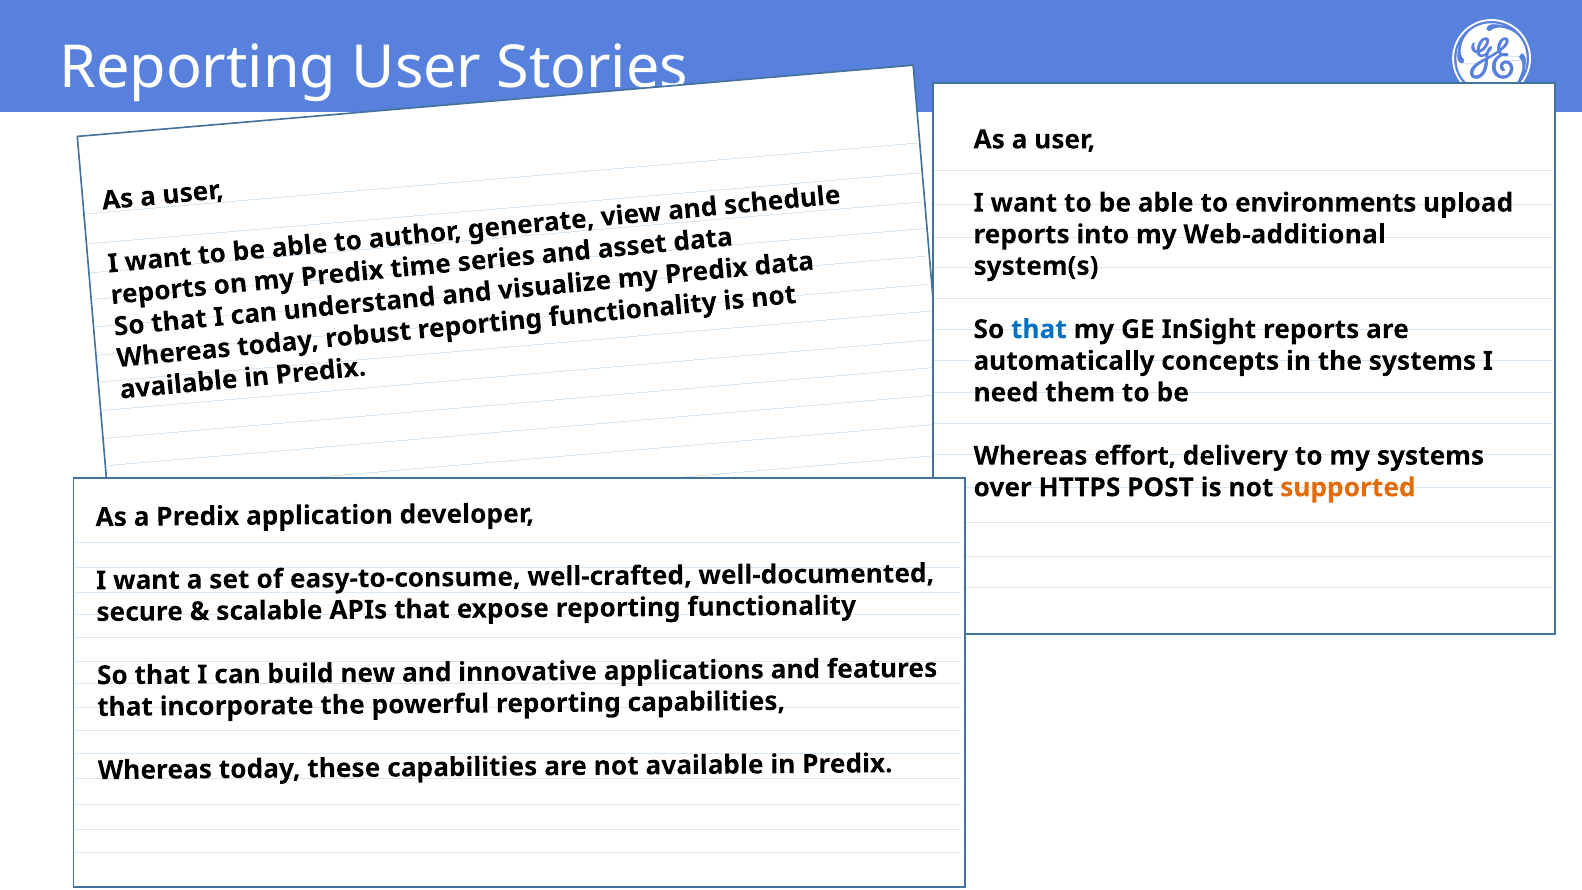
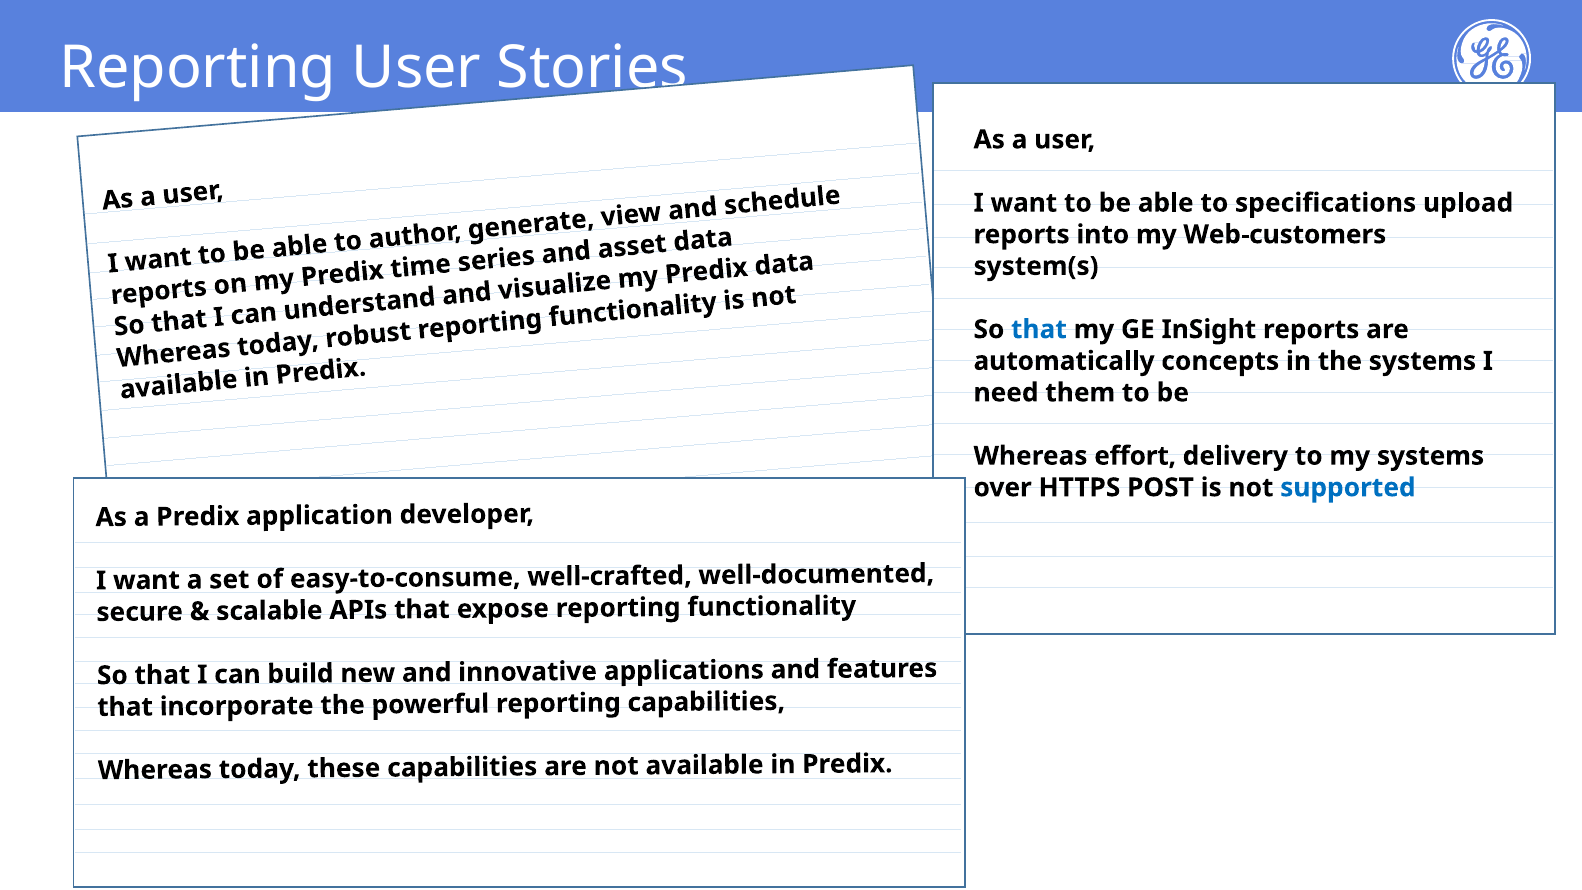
environments: environments -> specifications
Web-additional: Web-additional -> Web-customers
supported colour: orange -> blue
